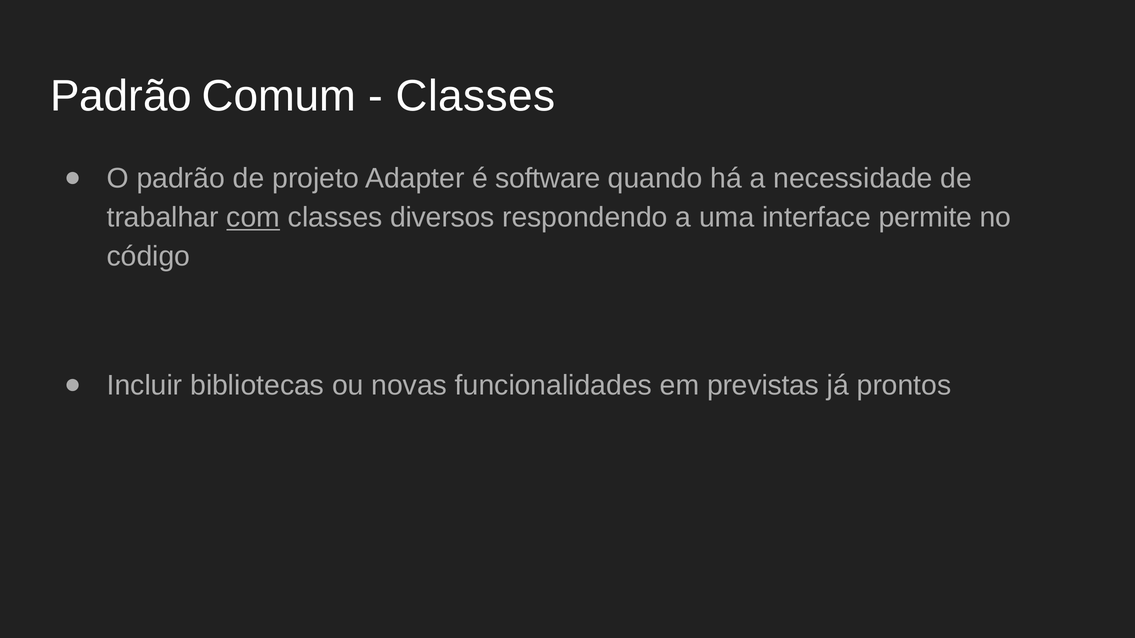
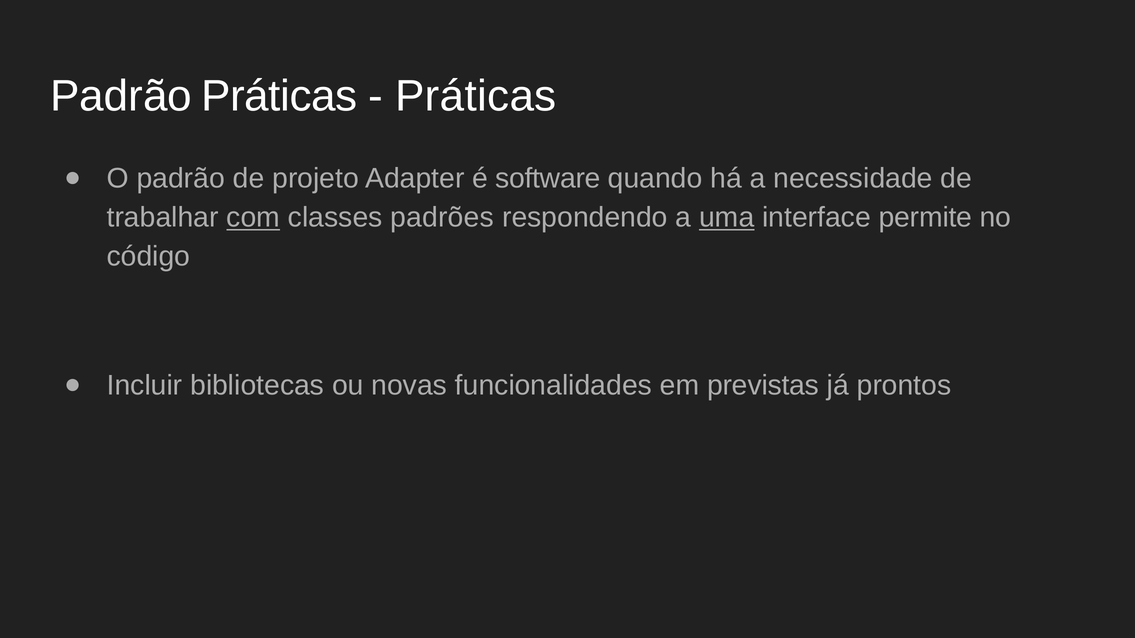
Padrão Comum: Comum -> Práticas
Classes at (476, 96): Classes -> Práticas
diversos: diversos -> padrões
uma underline: none -> present
